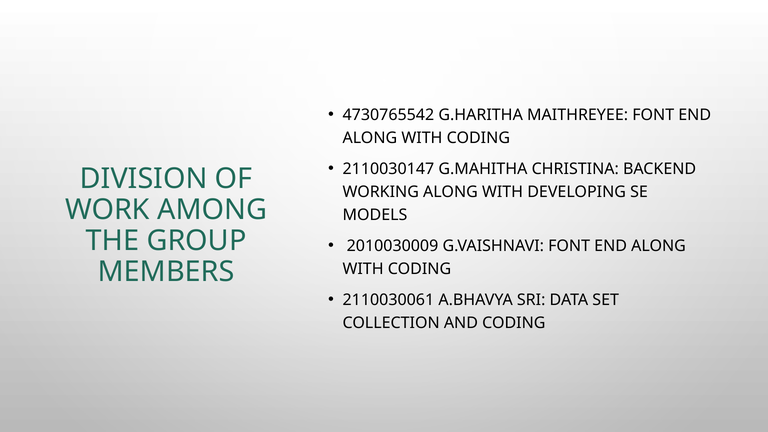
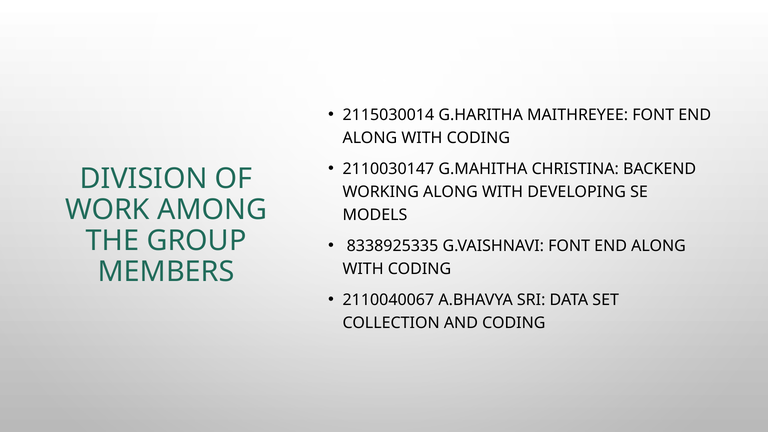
4730765542: 4730765542 -> 2115030014
2010030009: 2010030009 -> 8338925335
2110030061: 2110030061 -> 2110040067
